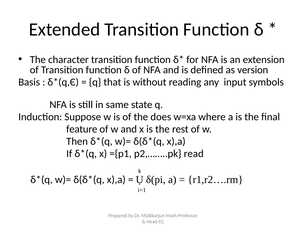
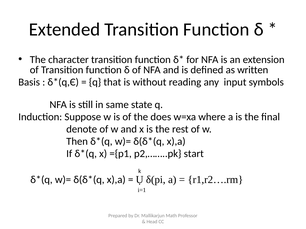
version: version -> written
feature: feature -> denote
read: read -> start
